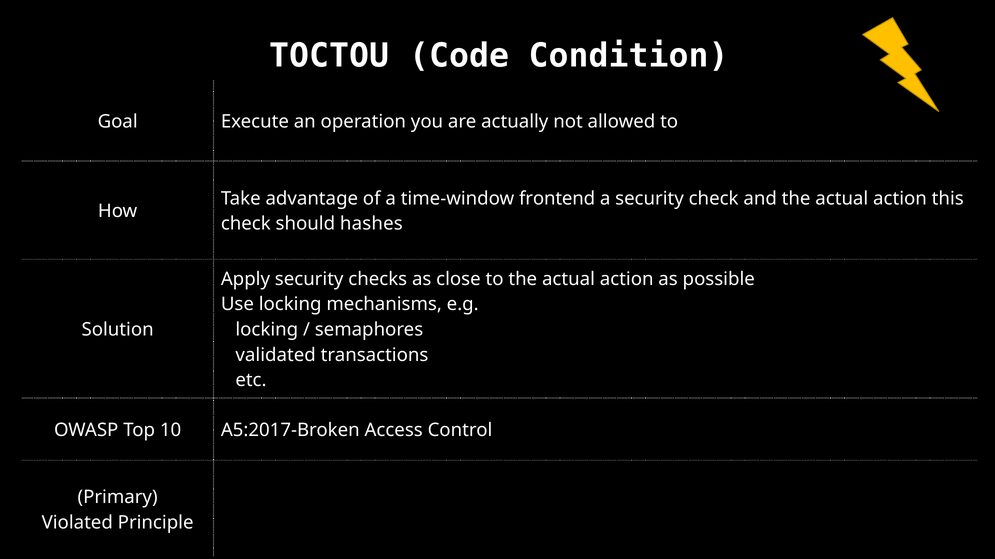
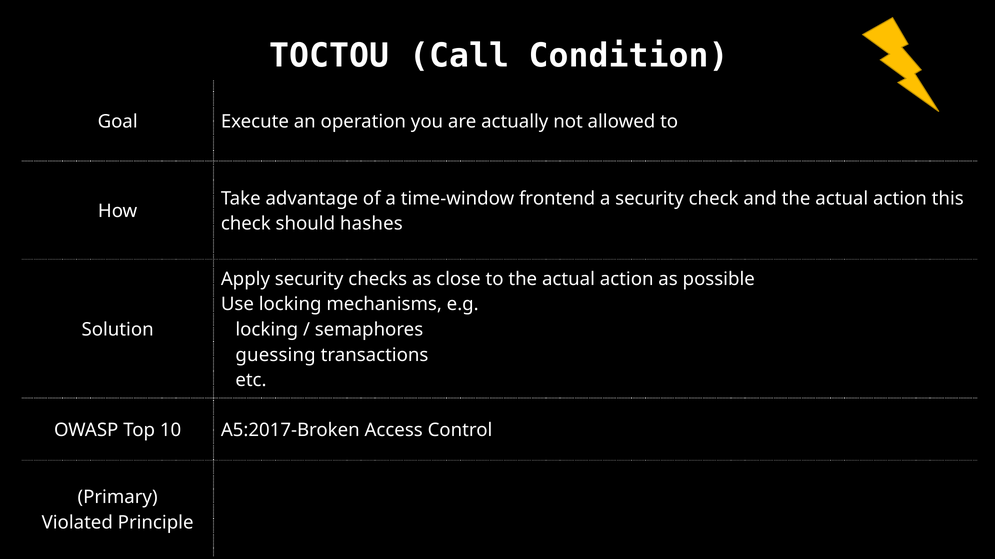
Code: Code -> Call
validated: validated -> guessing
